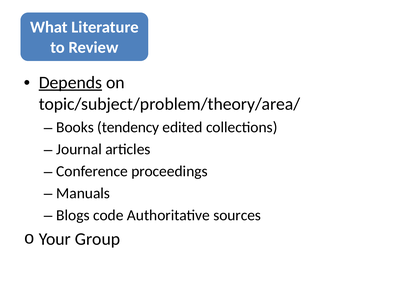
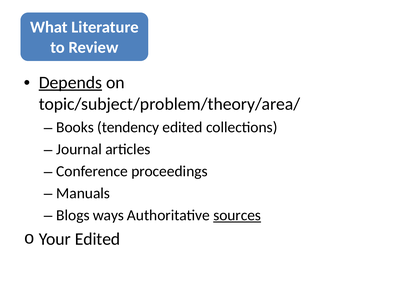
code: code -> ways
sources underline: none -> present
Group at (97, 240): Group -> Edited
